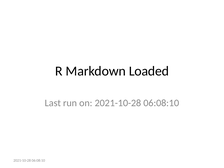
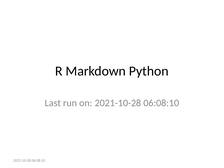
Loaded: Loaded -> Python
